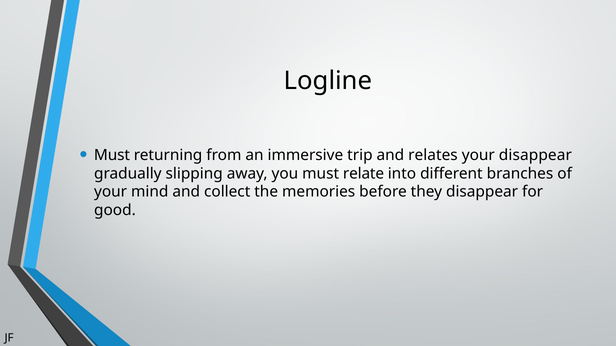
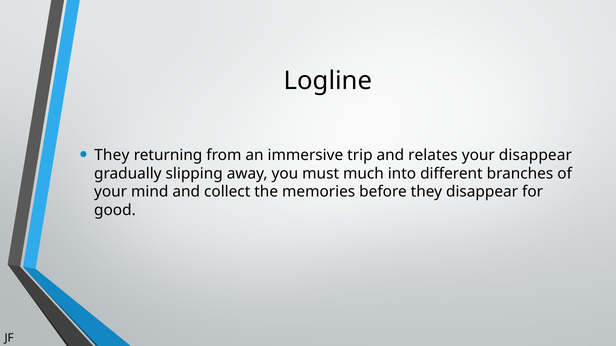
Must at (112, 155): Must -> They
relate: relate -> much
